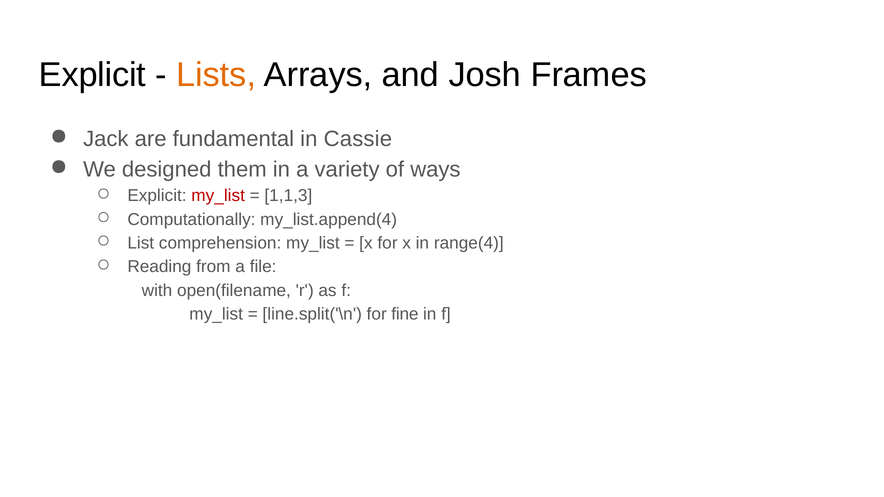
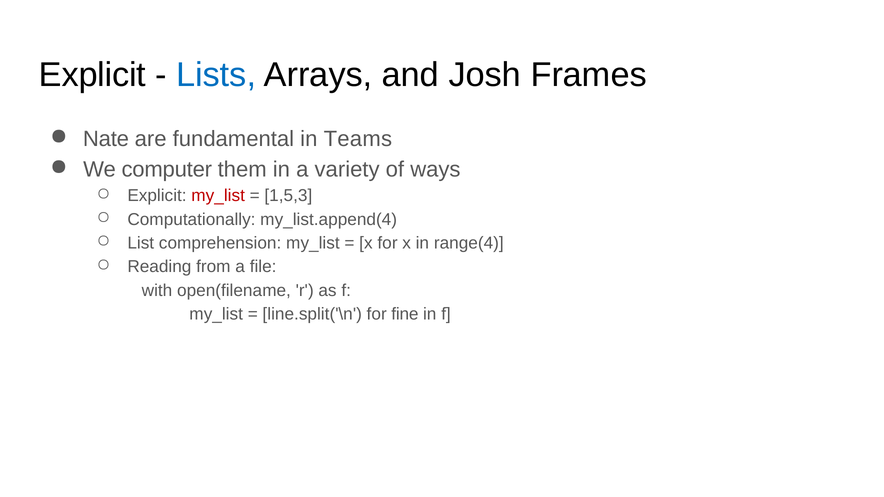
Lists colour: orange -> blue
Jack: Jack -> Nate
Cassie: Cassie -> Teams
designed: designed -> computer
1,1,3: 1,1,3 -> 1,5,3
